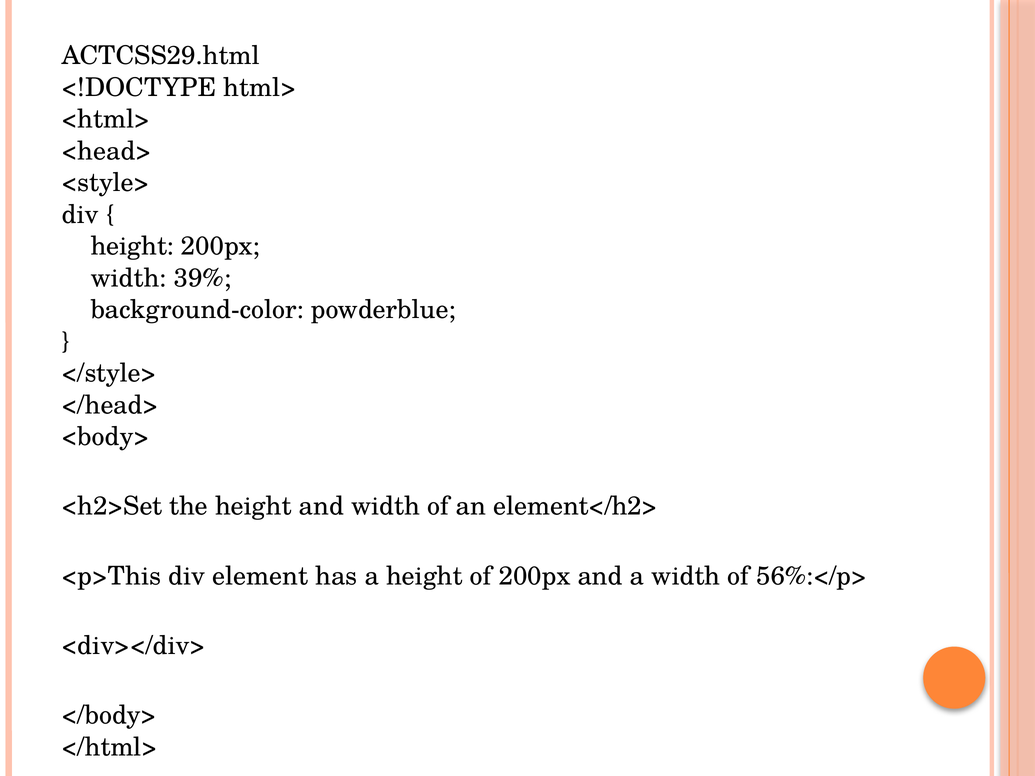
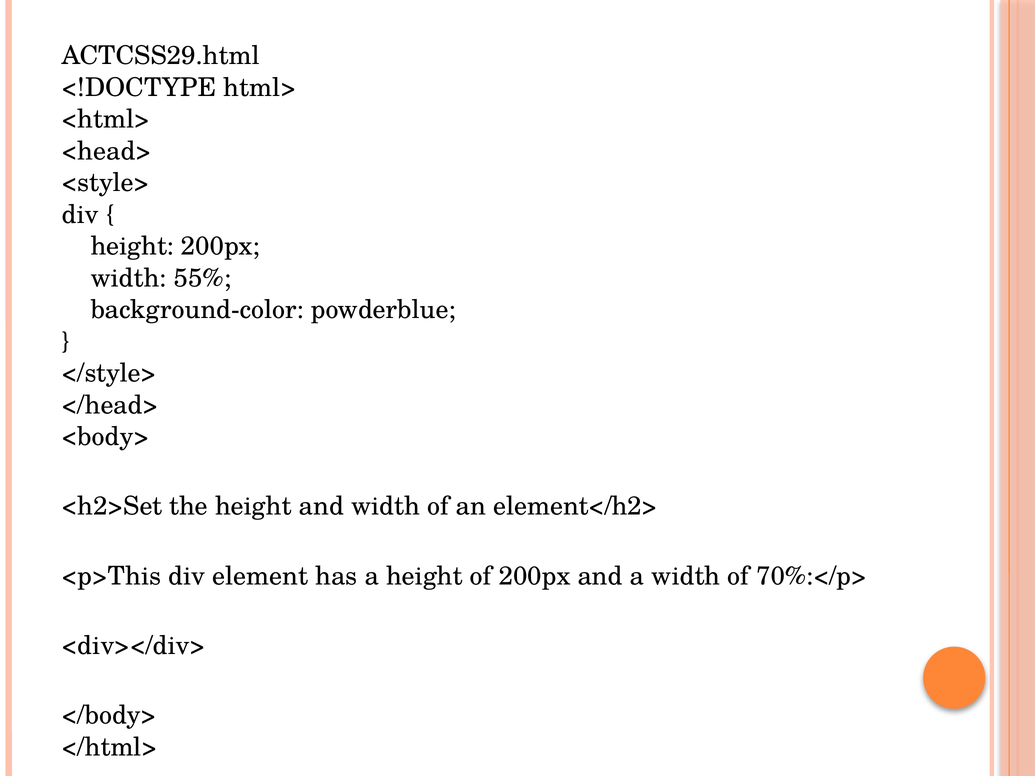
39%: 39% -> 55%
56%:</p>: 56%:</p> -> 70%:</p>
